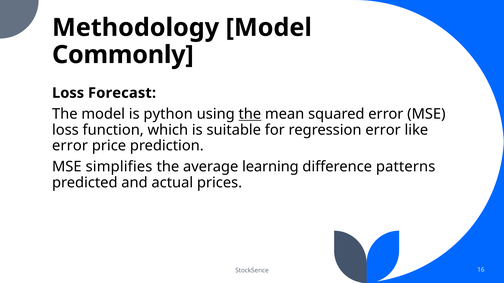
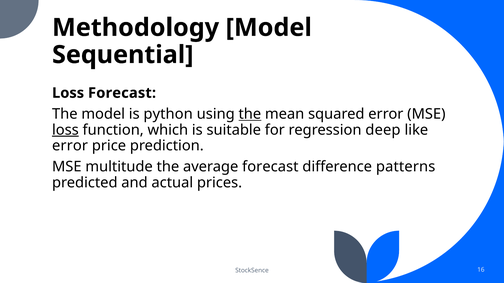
Commonly: Commonly -> Sequential
loss at (65, 130) underline: none -> present
regression error: error -> deep
simplifies: simplifies -> multitude
average learning: learning -> forecast
